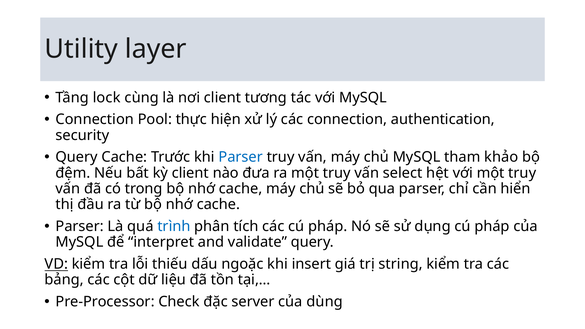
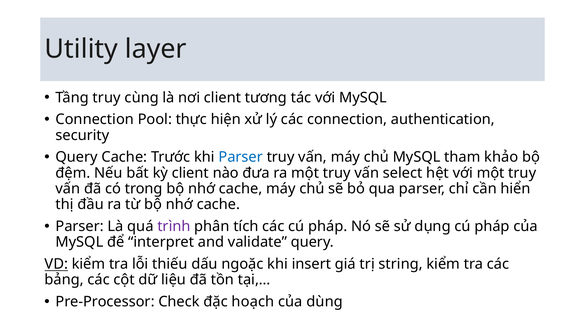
Tầng lock: lock -> truy
trình colour: blue -> purple
server: server -> hoạch
